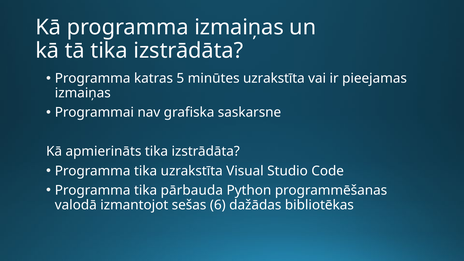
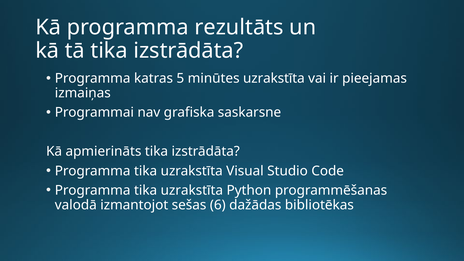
programma izmaiņas: izmaiņas -> rezultāts
pārbauda at (192, 190): pārbauda -> uzrakstīta
